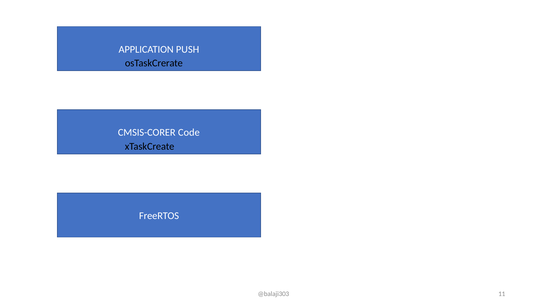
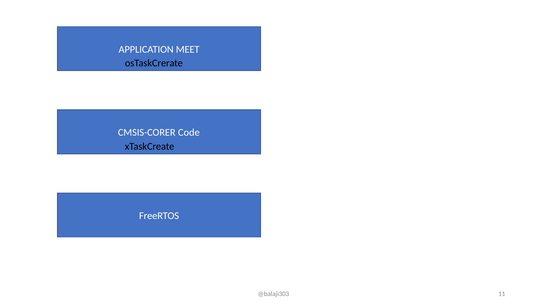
PUSH: PUSH -> MEET
